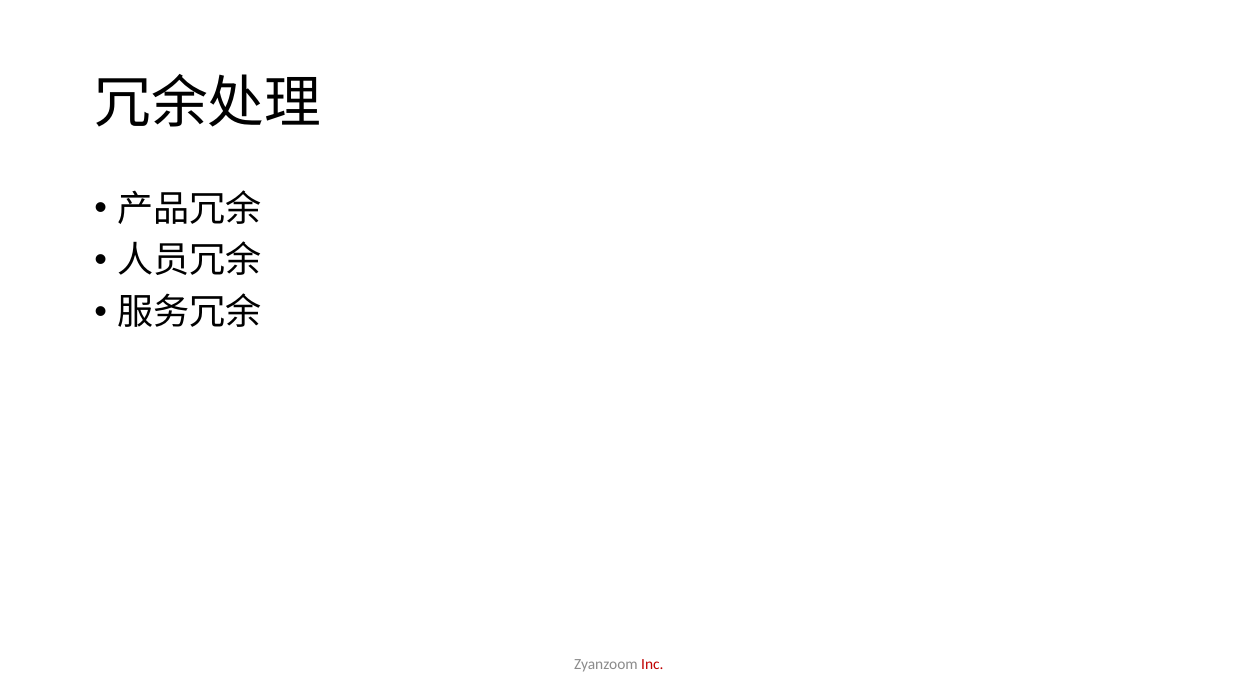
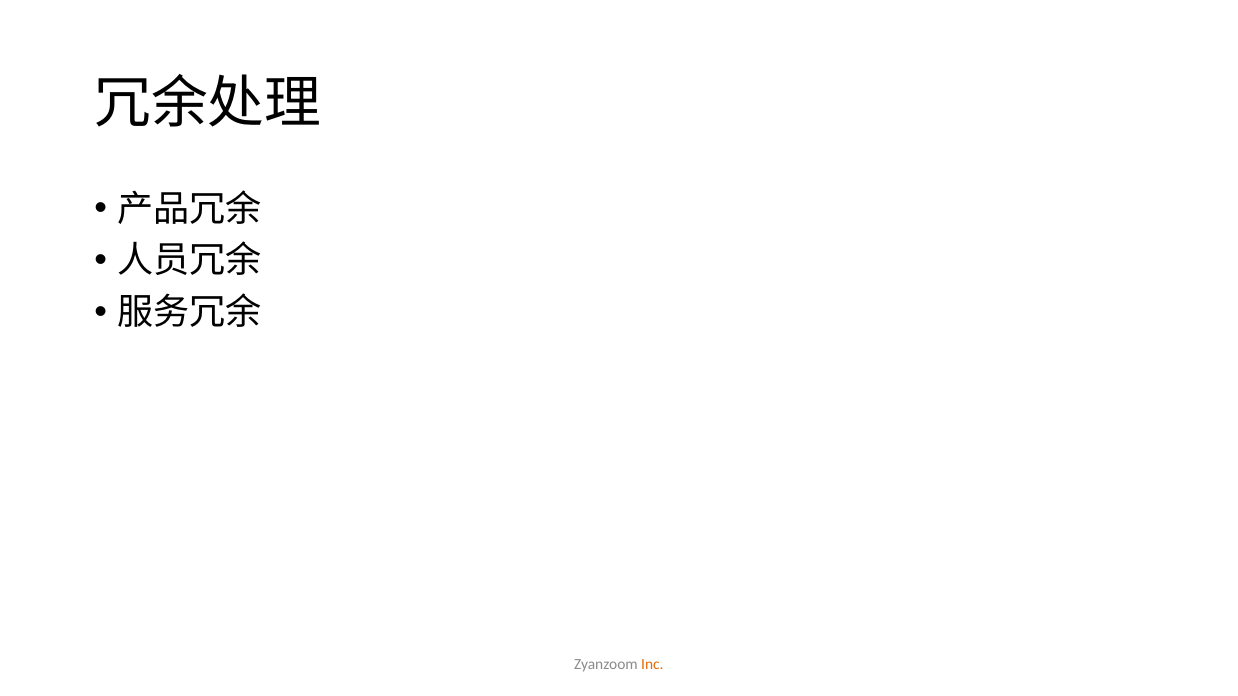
Inc colour: red -> orange
